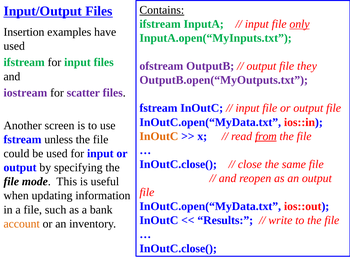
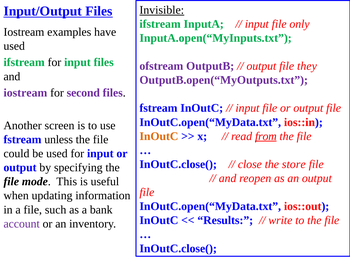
Contains: Contains -> Invisible
only underline: present -> none
Insertion at (24, 32): Insertion -> Iostream
scatter: scatter -> second
same: same -> store
account colour: orange -> purple
